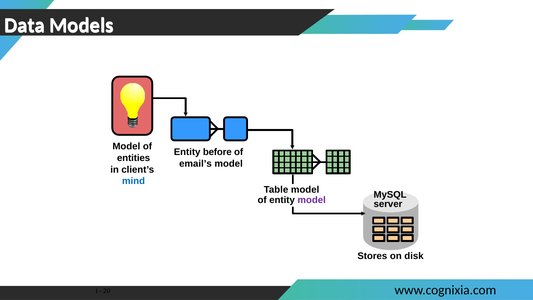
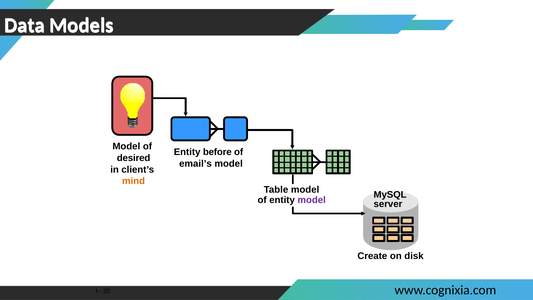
entities: entities -> desired
mind colour: blue -> orange
Stores: Stores -> Create
